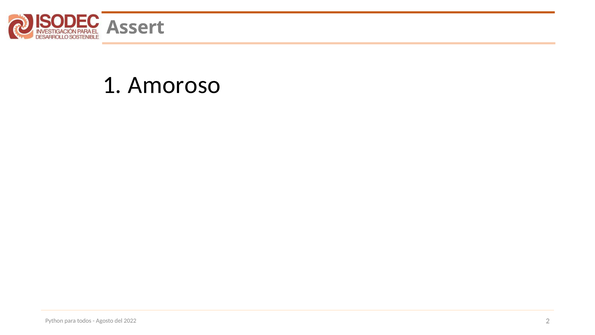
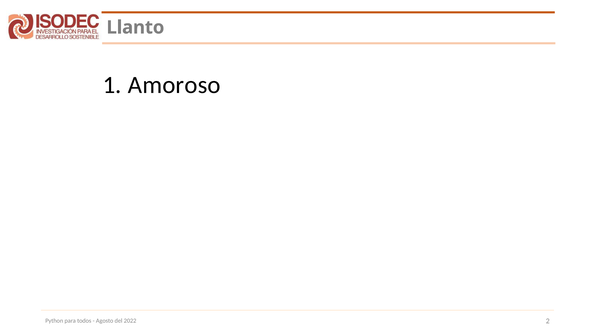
Assert: Assert -> Llanto
